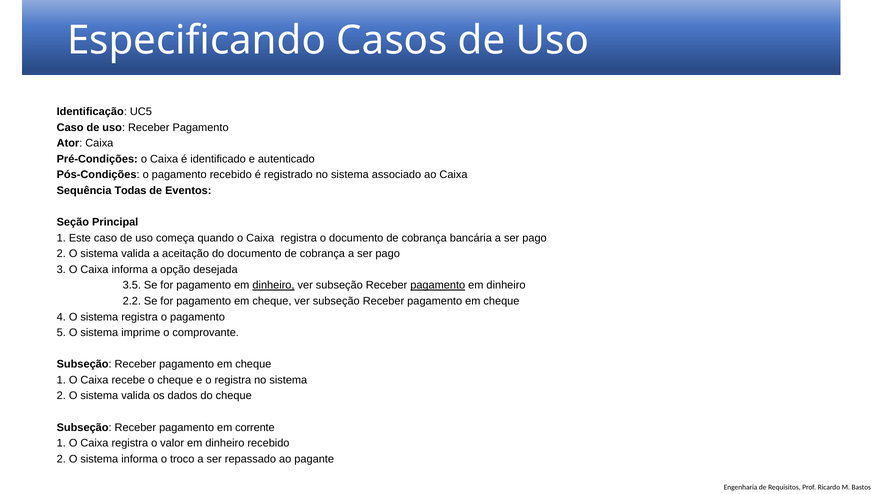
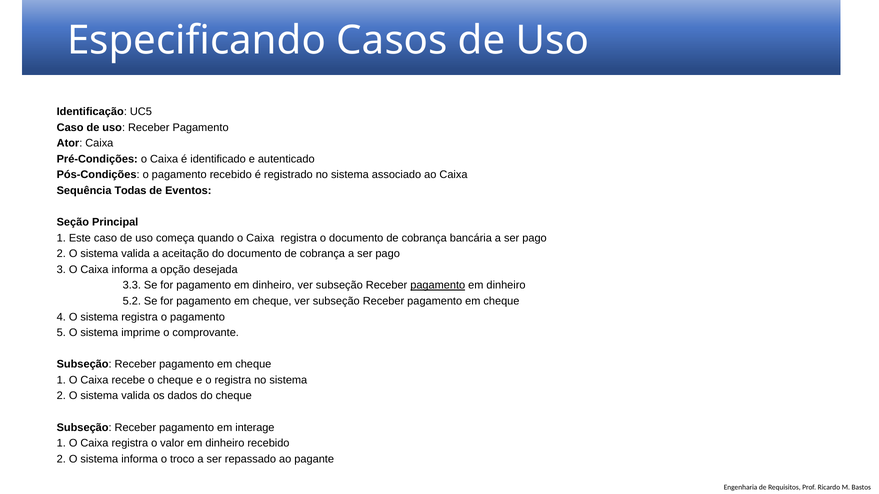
3.5: 3.5 -> 3.3
dinheiro at (273, 286) underline: present -> none
2.2: 2.2 -> 5.2
corrente: corrente -> interage
